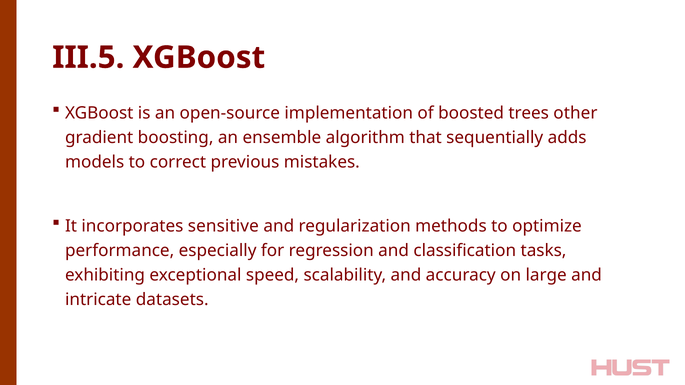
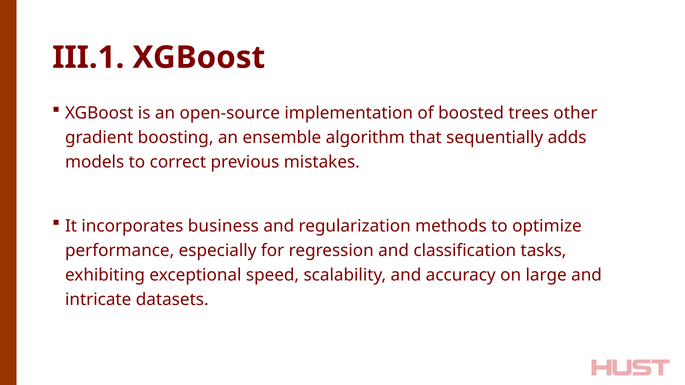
III.5: III.5 -> III.1
sensitive: sensitive -> business
